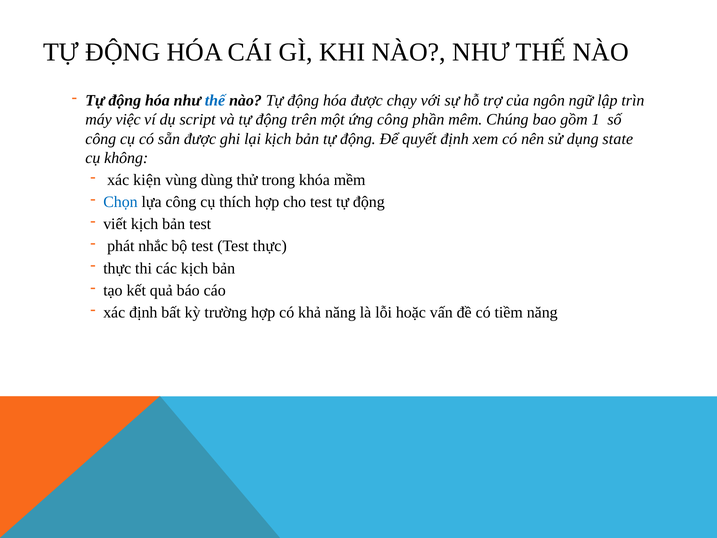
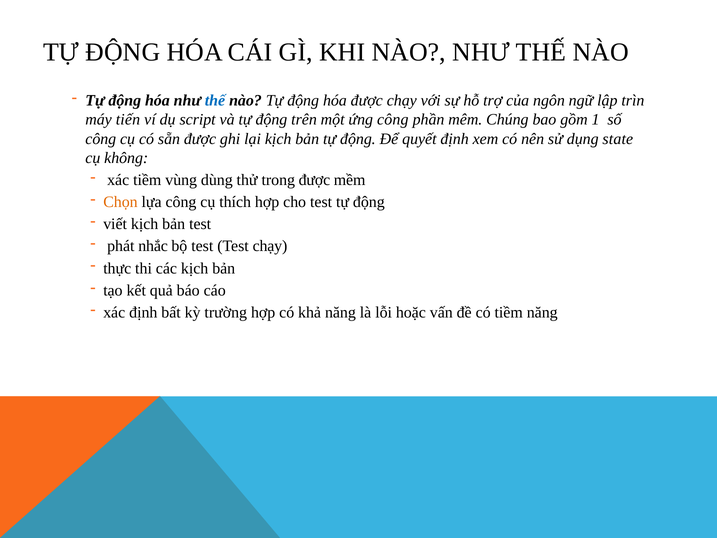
việc: việc -> tiến
xác kiện: kiện -> tiềm
trong khóa: khóa -> được
Chọn colour: blue -> orange
Test thực: thực -> chạy
